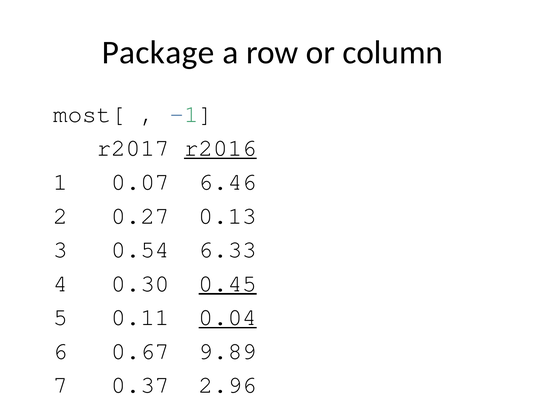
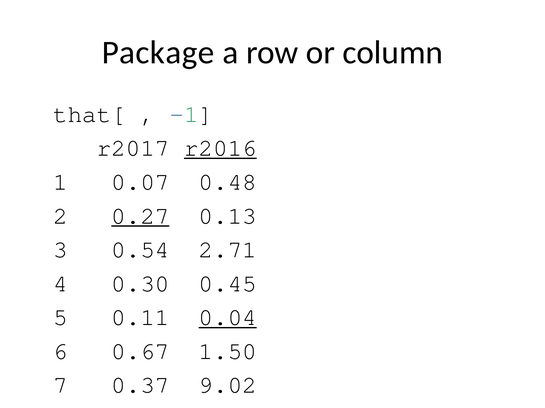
most[: most[ -> that[
6.46: 6.46 -> 0.48
0.27 underline: none -> present
6.33: 6.33 -> 2.71
0.45 at (228, 284) underline: present -> none
9.89: 9.89 -> 1.50
2.96: 2.96 -> 9.02
